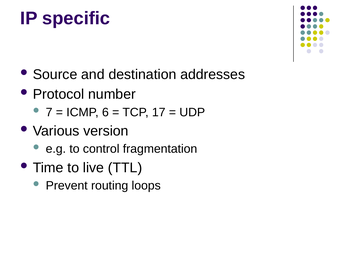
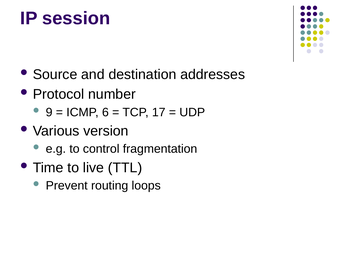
specific: specific -> session
7: 7 -> 9
